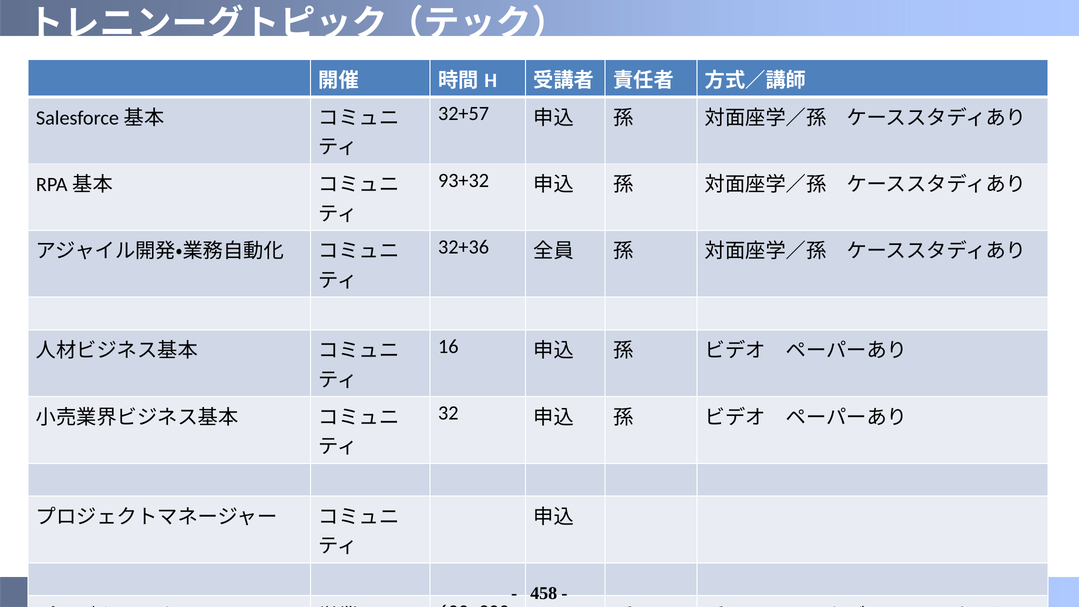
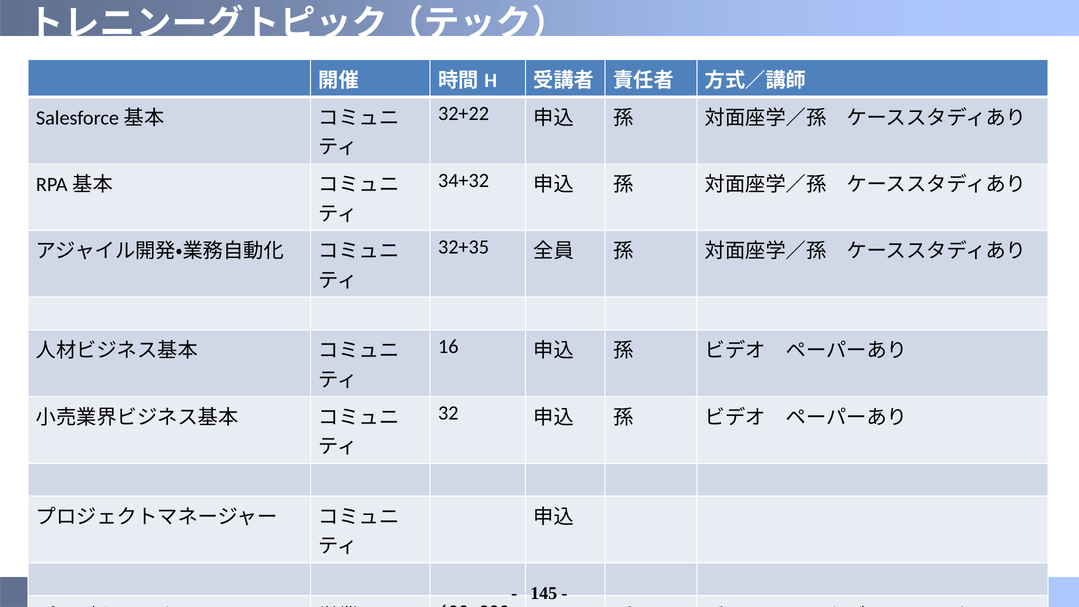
32+57: 32+57 -> 32+22
93+32: 93+32 -> 34+32
32+36: 32+36 -> 32+35
458: 458 -> 145
